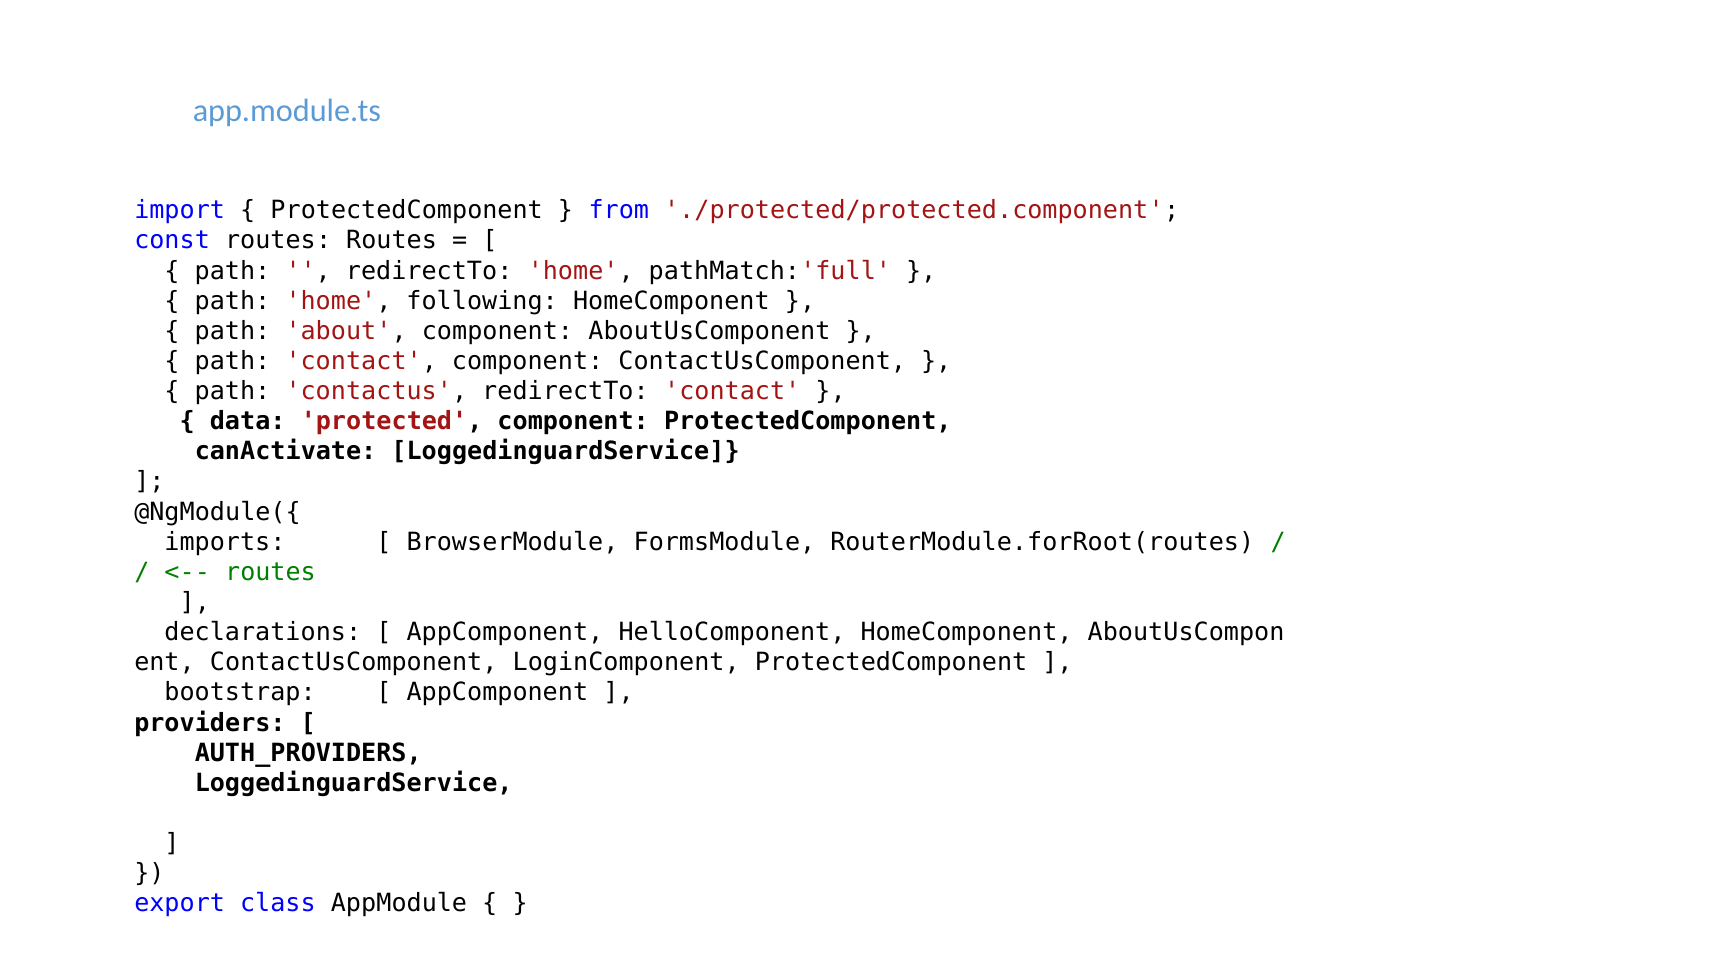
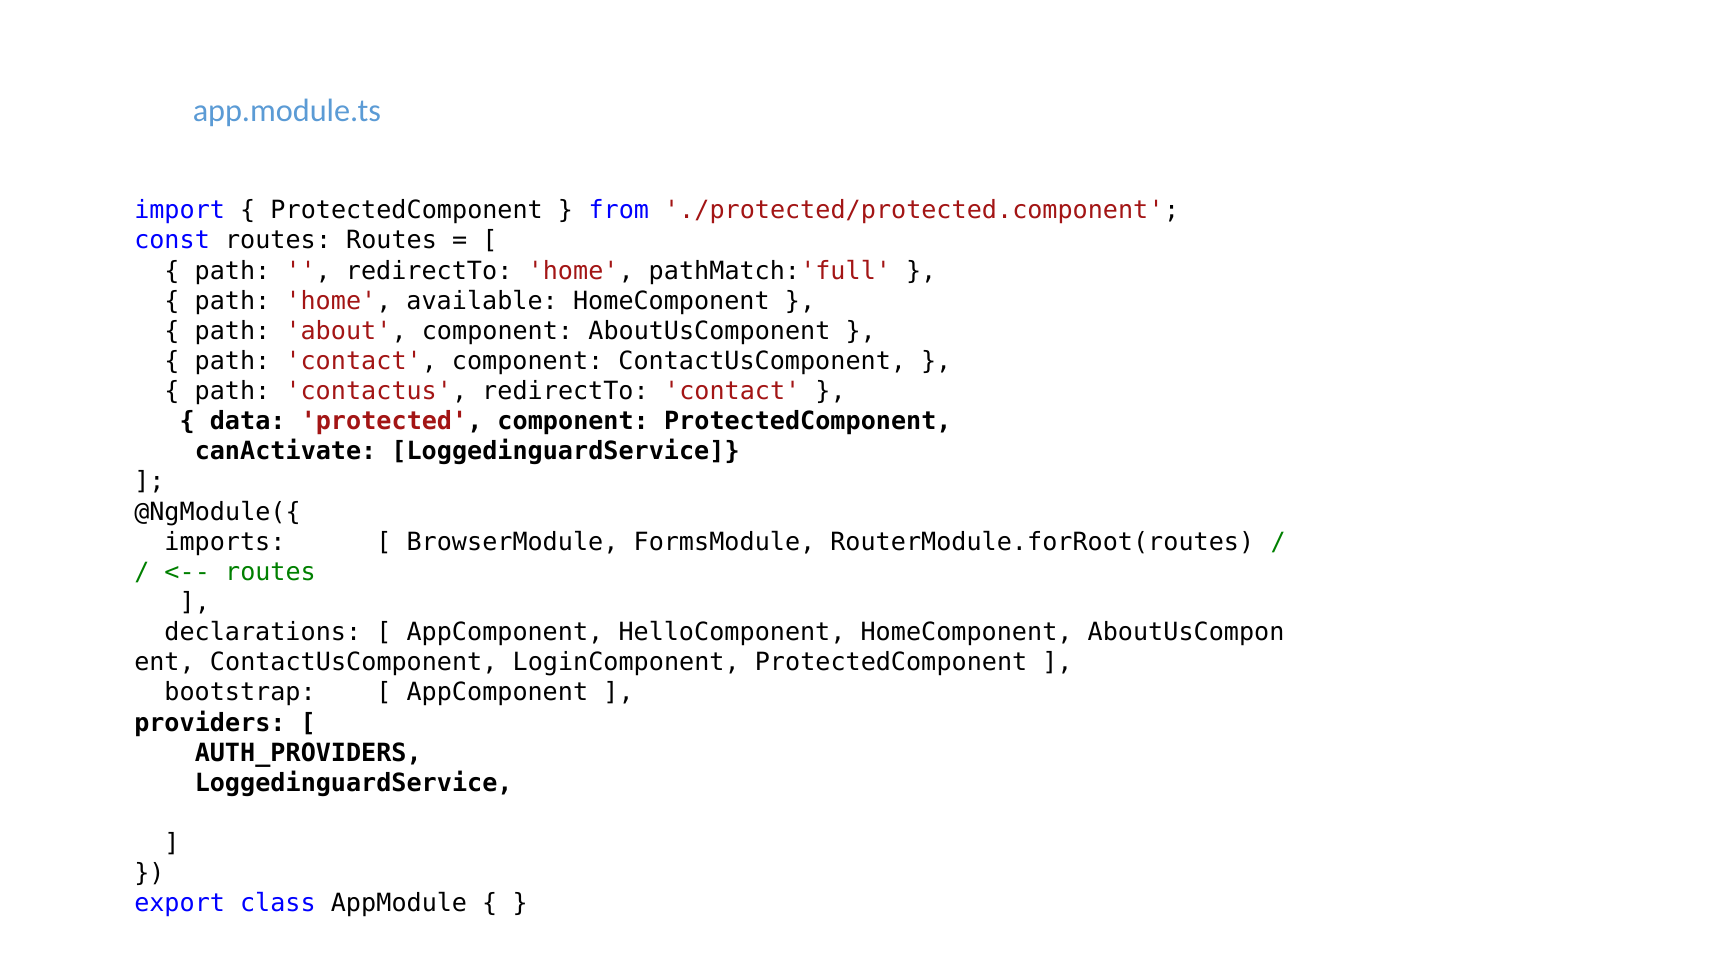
following: following -> available
